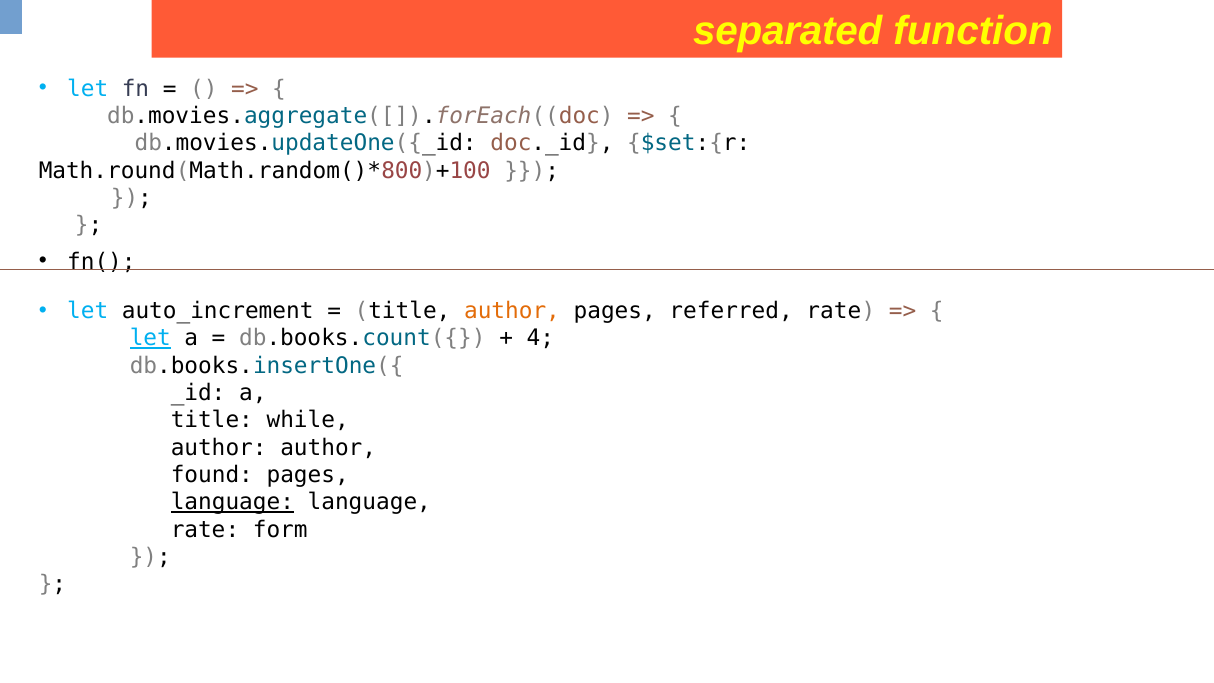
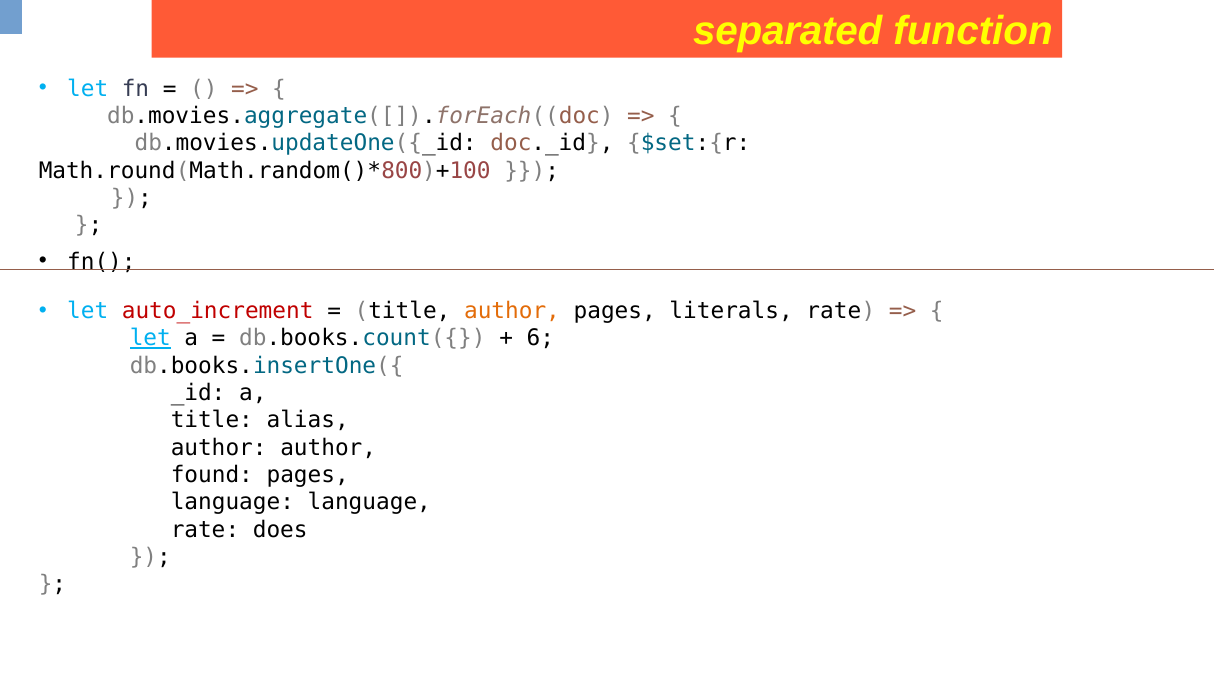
auto_increment colour: black -> red
referred: referred -> literals
4: 4 -> 6
while: while -> alias
language at (232, 502) underline: present -> none
form: form -> does
